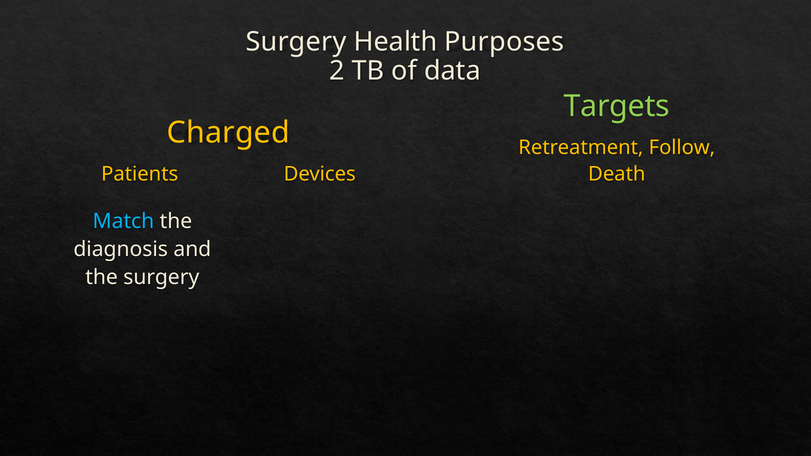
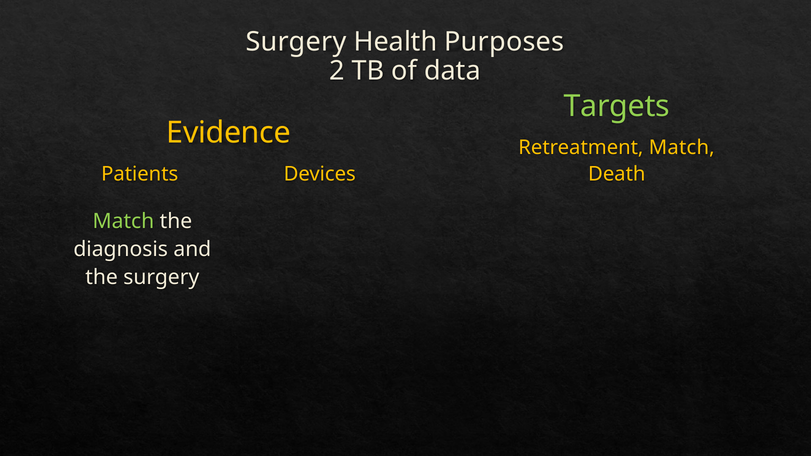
Charged: Charged -> Evidence
Retreatment Follow: Follow -> Match
Match at (123, 222) colour: light blue -> light green
